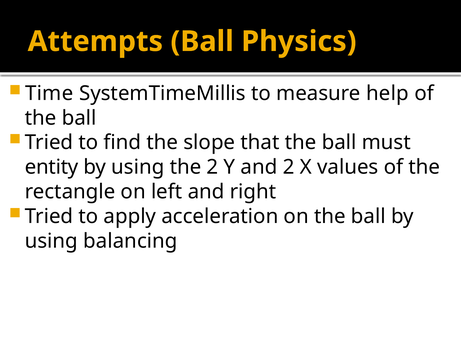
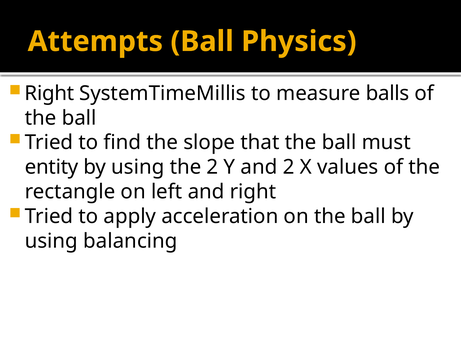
Time at (49, 93): Time -> Right
help: help -> balls
